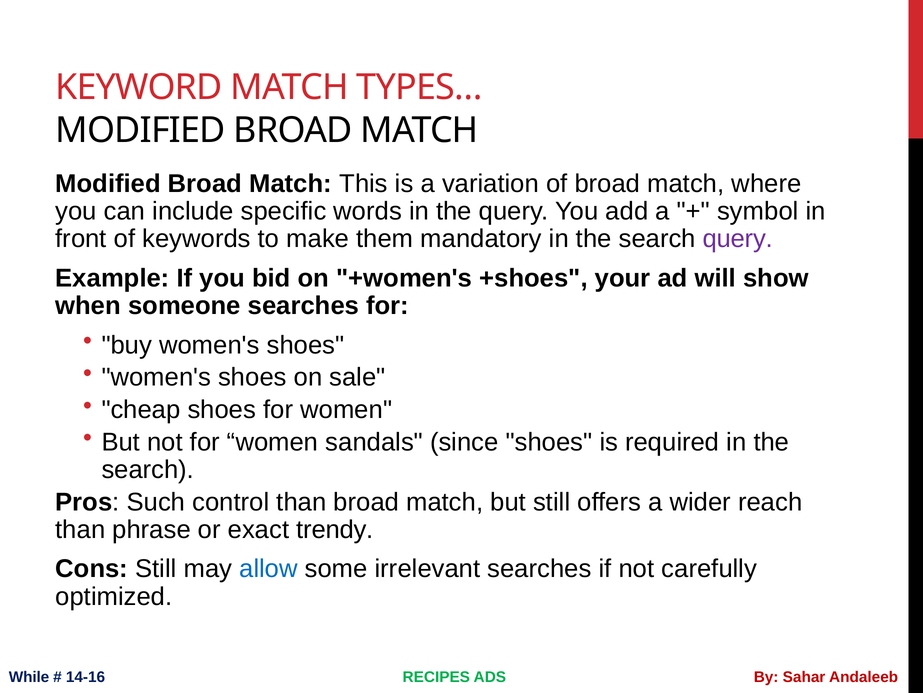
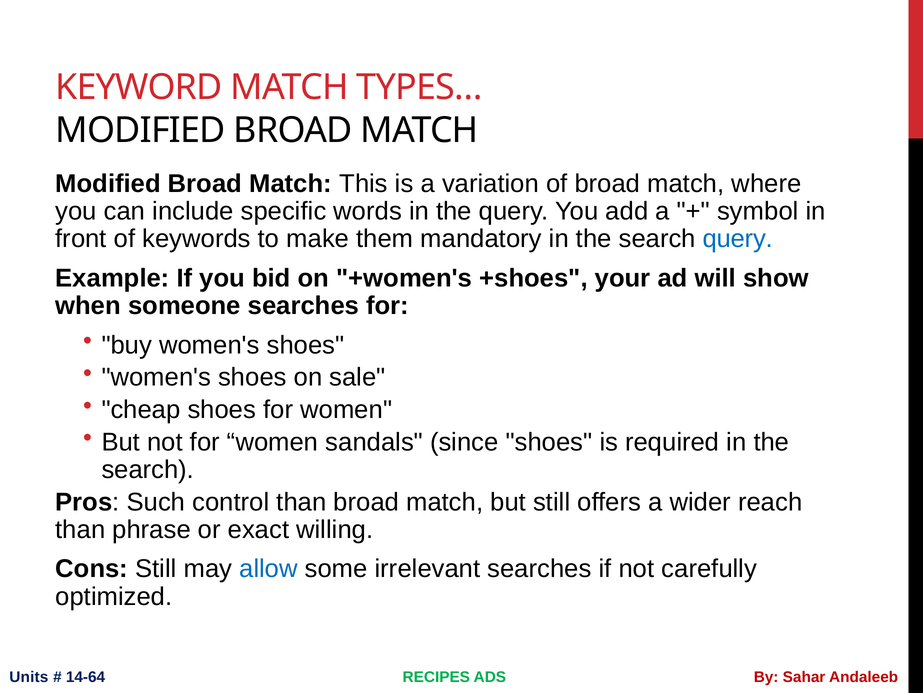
query at (738, 239) colour: purple -> blue
trendy: trendy -> willing
While: While -> Units
14-16: 14-16 -> 14-64
